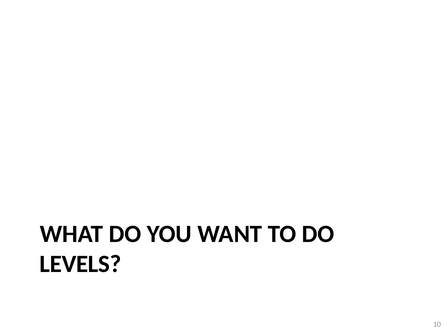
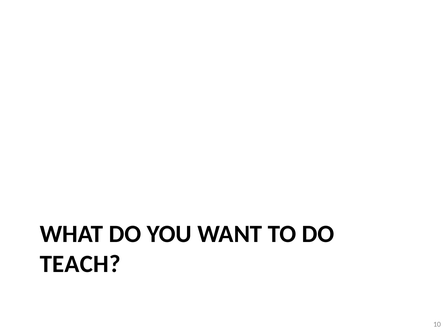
LEVELS: LEVELS -> TEACH
